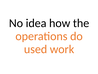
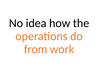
used: used -> from
